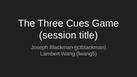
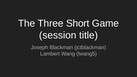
Cues: Cues -> Short
